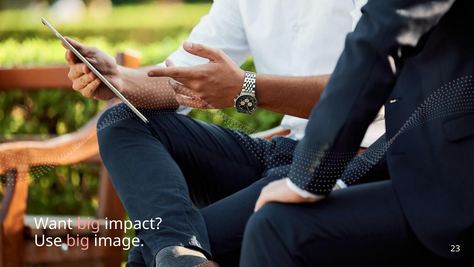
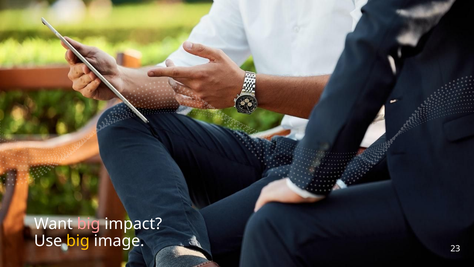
big at (78, 241) colour: pink -> yellow
